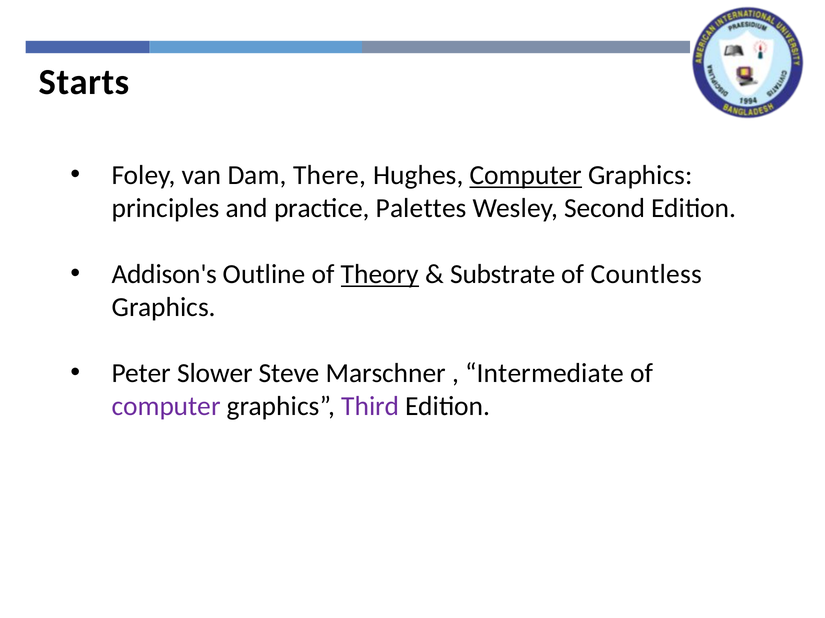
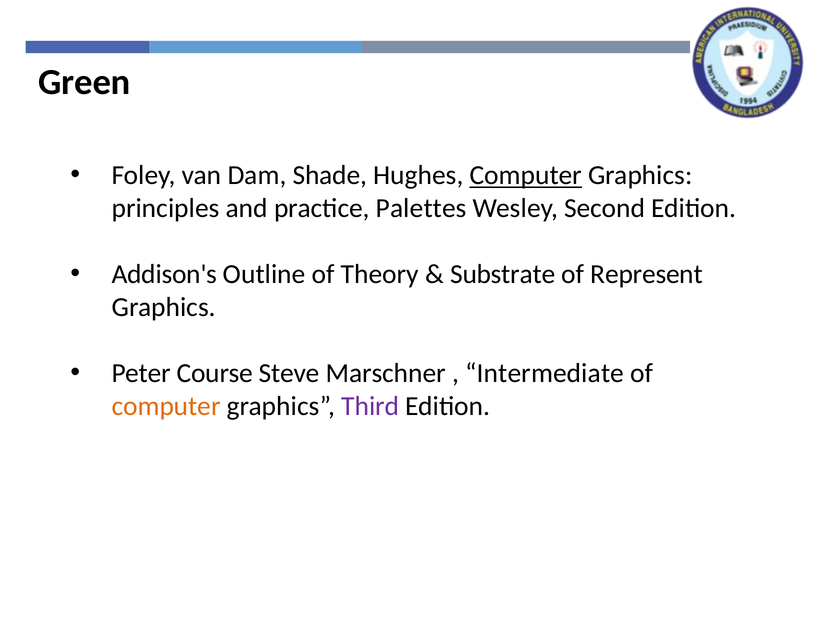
Starts: Starts -> Green
There: There -> Shade
Theory underline: present -> none
Countless: Countless -> Represent
Slower: Slower -> Course
computer at (166, 407) colour: purple -> orange
